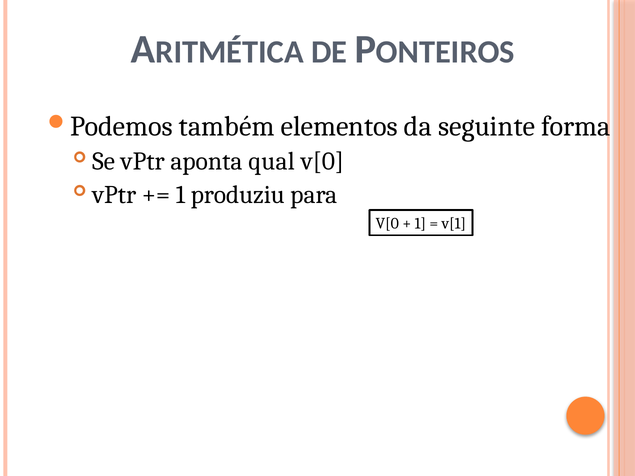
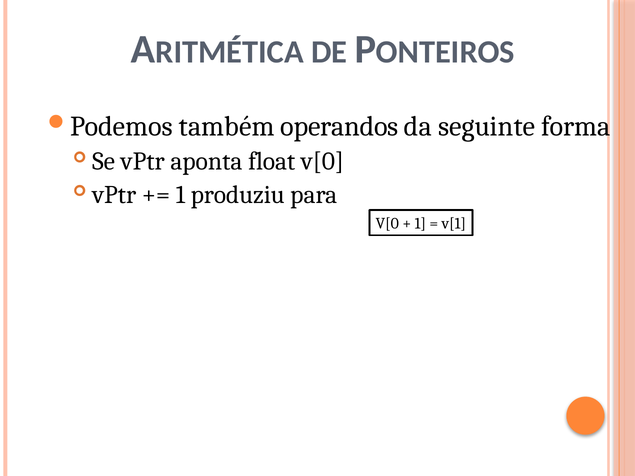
elementos: elementos -> operandos
qual: qual -> float
